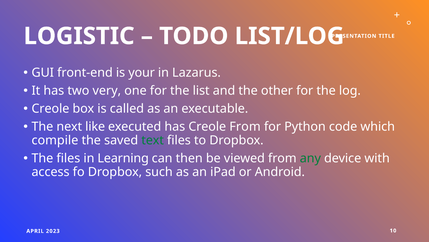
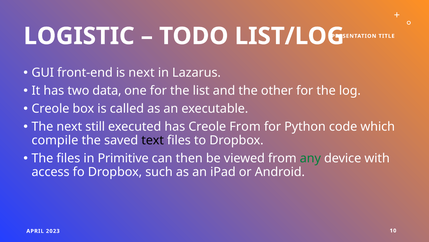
is your: your -> next
very: very -> data
like: like -> still
text colour: green -> black
Learning: Learning -> Primitive
